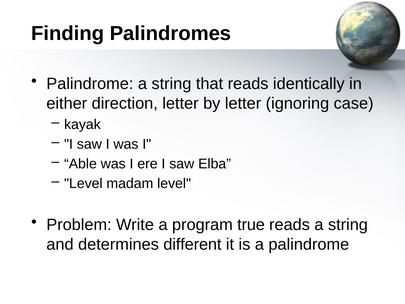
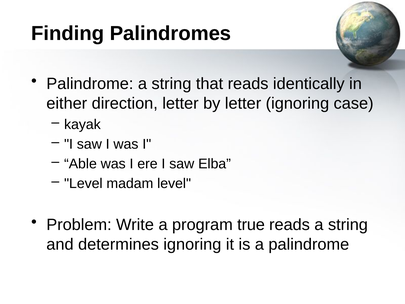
determines different: different -> ignoring
